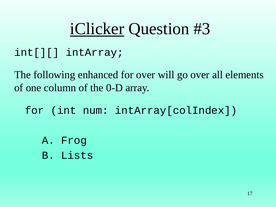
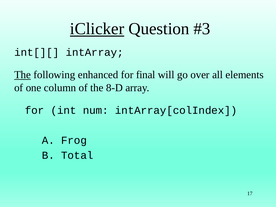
The at (23, 75) underline: none -> present
for over: over -> final
0-D: 0-D -> 8-D
Lists: Lists -> Total
